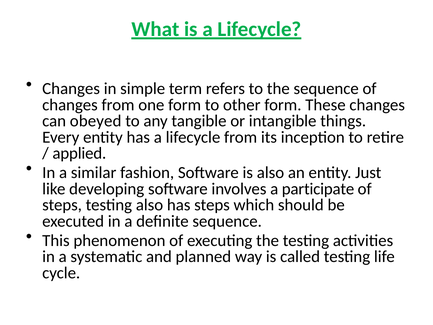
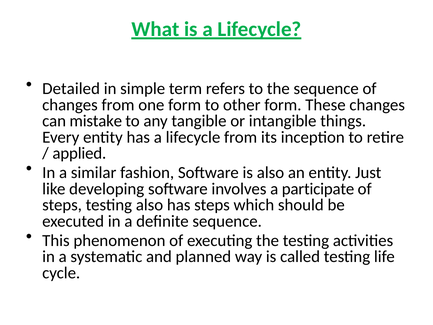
Changes at (71, 89): Changes -> Detailed
obeyed: obeyed -> mistake
